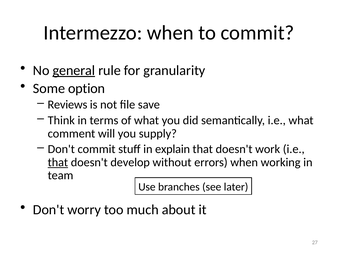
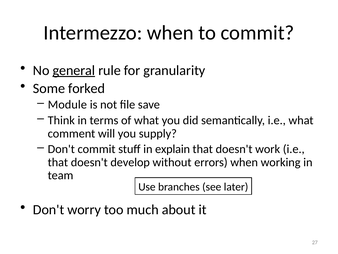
option: option -> forked
Reviews: Reviews -> Module
that at (58, 162) underline: present -> none
